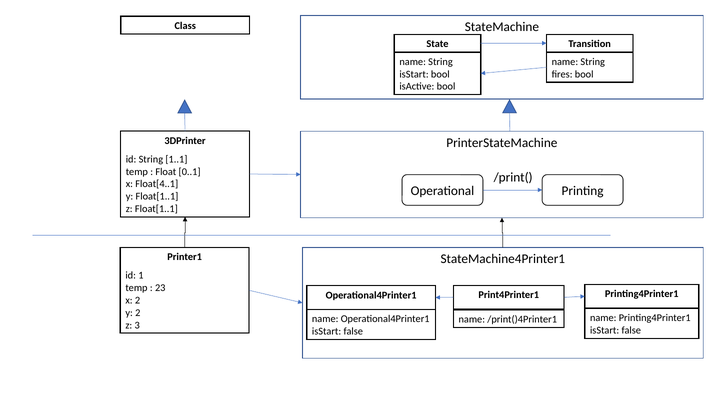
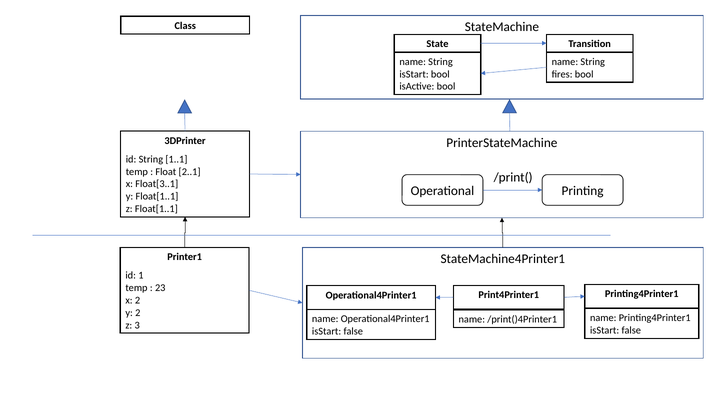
0..1: 0..1 -> 2..1
Float[4..1: Float[4..1 -> Float[3..1
